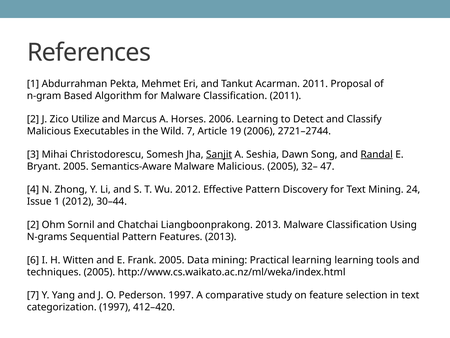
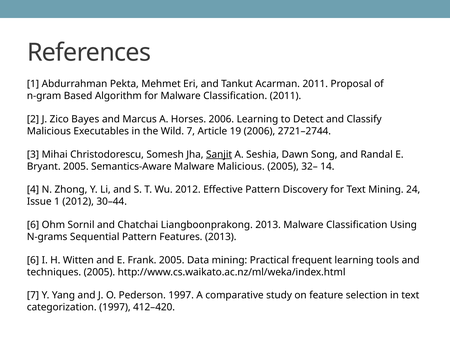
Utilize: Utilize -> Bayes
Randal underline: present -> none
47: 47 -> 14
2 at (33, 225): 2 -> 6
Practical learning: learning -> frequent
